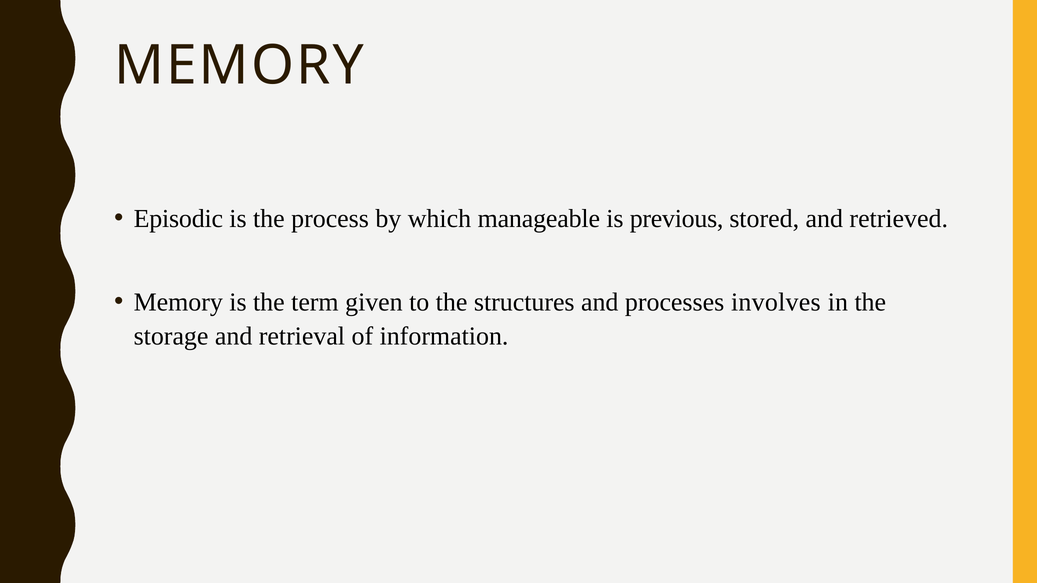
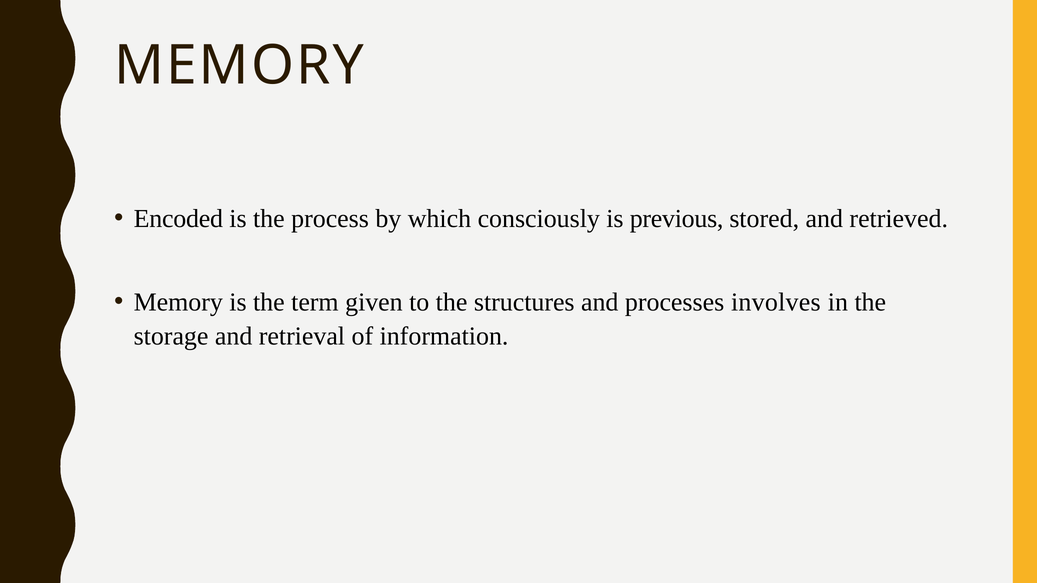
Episodic: Episodic -> Encoded
manageable: manageable -> consciously
